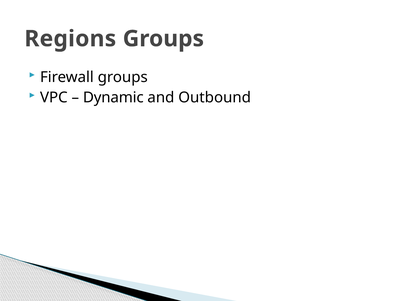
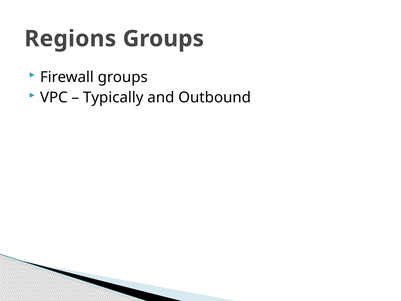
Dynamic: Dynamic -> Typically
